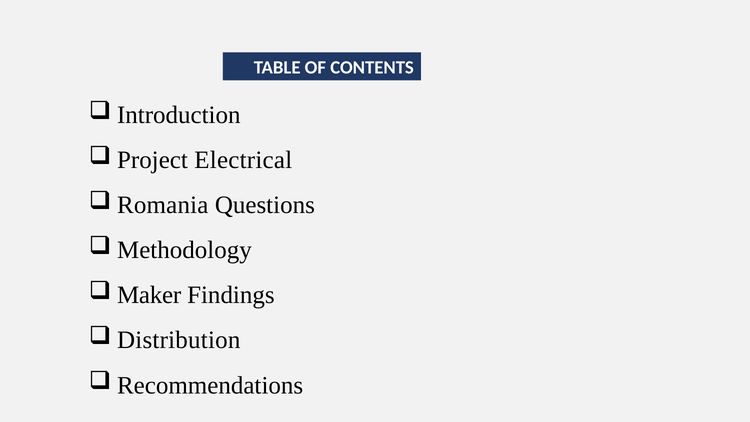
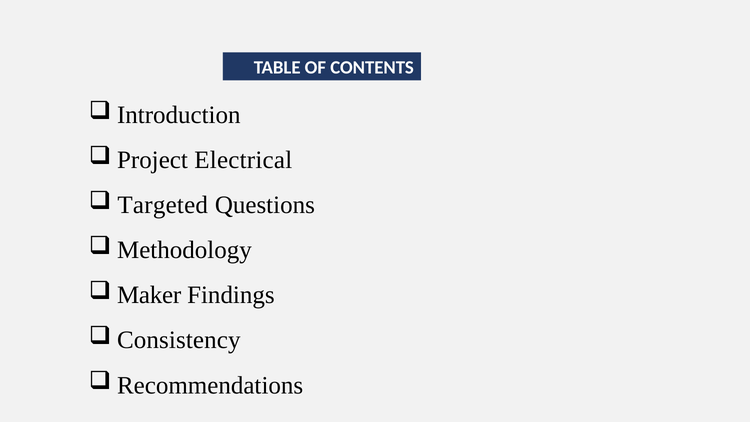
Romania: Romania -> Targeted
Distribution: Distribution -> Consistency
